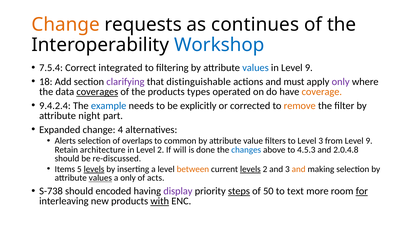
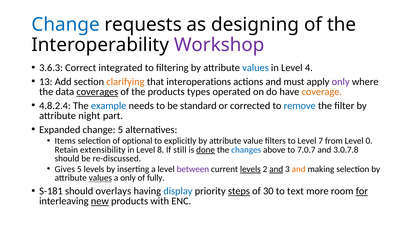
Change at (66, 24) colour: orange -> blue
continues: continues -> designing
Workshop colour: blue -> purple
7.5.4: 7.5.4 -> 3.6.3
in Level 9: 9 -> 4
18: 18 -> 13
clarifying colour: purple -> orange
distinguishable: distinguishable -> interoperations
9.4.2.4: 9.4.2.4 -> 4.8.2.4
explicitly: explicitly -> standard
remove colour: orange -> blue
change 4: 4 -> 5
Alerts: Alerts -> Items
overlaps: overlaps -> optional
common: common -> explicitly
Level 3: 3 -> 7
from Level 9: 9 -> 0
architecture: architecture -> extensibility
Level 2: 2 -> 8
will: will -> still
done underline: none -> present
4.5.3: 4.5.3 -> 7.0.7
2.0.4.8: 2.0.4.8 -> 3.0.7.8
Items: Items -> Gives
levels at (94, 169) underline: present -> none
between colour: orange -> purple
and at (276, 169) underline: none -> present
acts: acts -> fully
S-738: S-738 -> S-181
encoded: encoded -> overlays
display colour: purple -> blue
50: 50 -> 30
new underline: none -> present
with underline: present -> none
